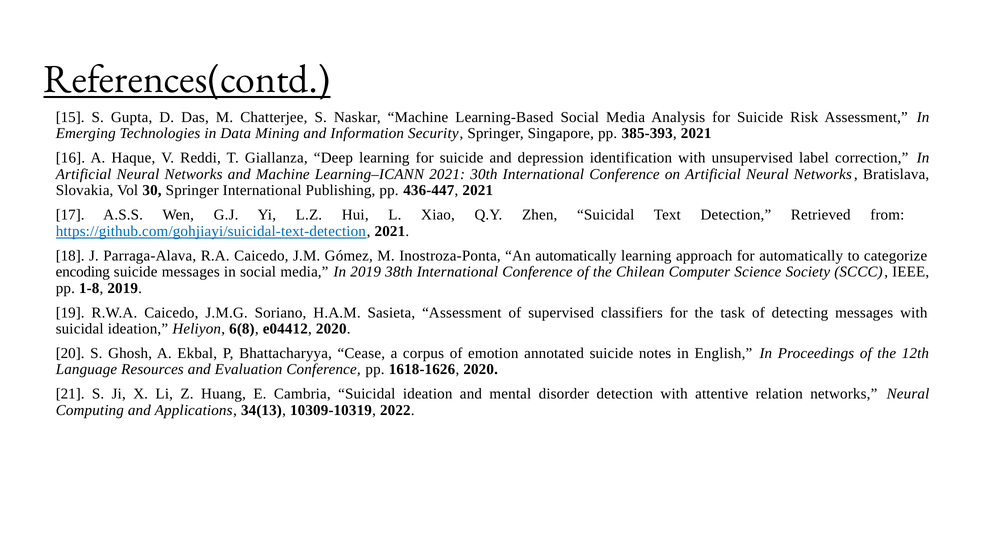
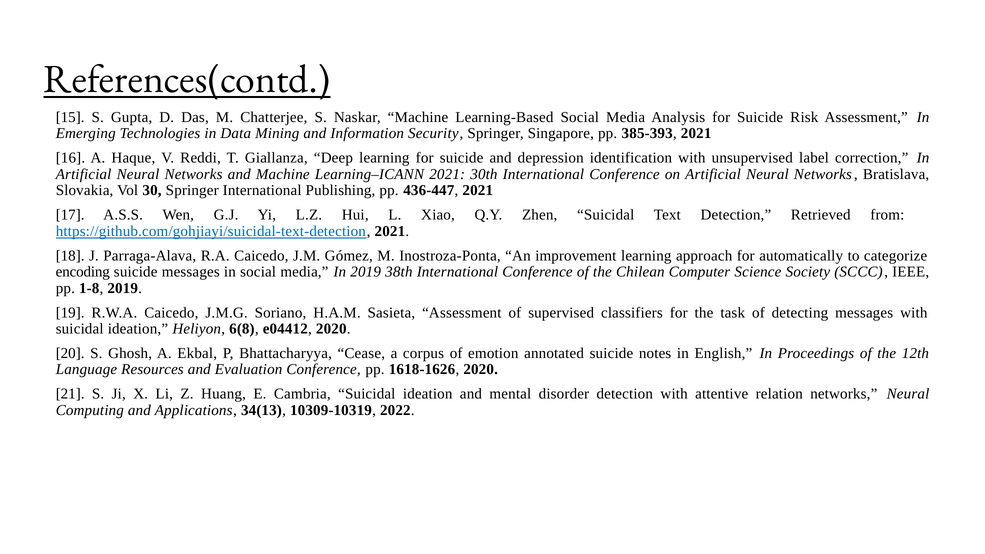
An automatically: automatically -> improvement
